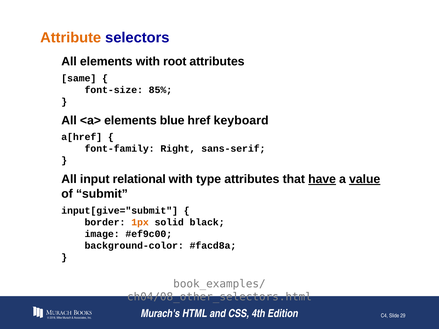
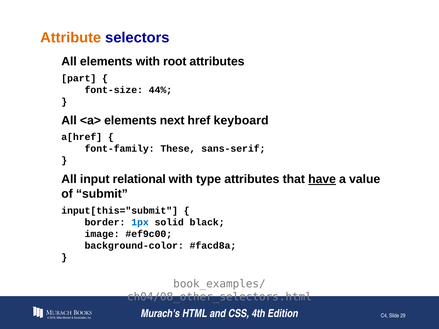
same: same -> part
85%: 85% -> 44%
blue: blue -> next
Right: Right -> These
value underline: present -> none
input[give="submit: input[give="submit -> input[this="submit
1px colour: orange -> blue
